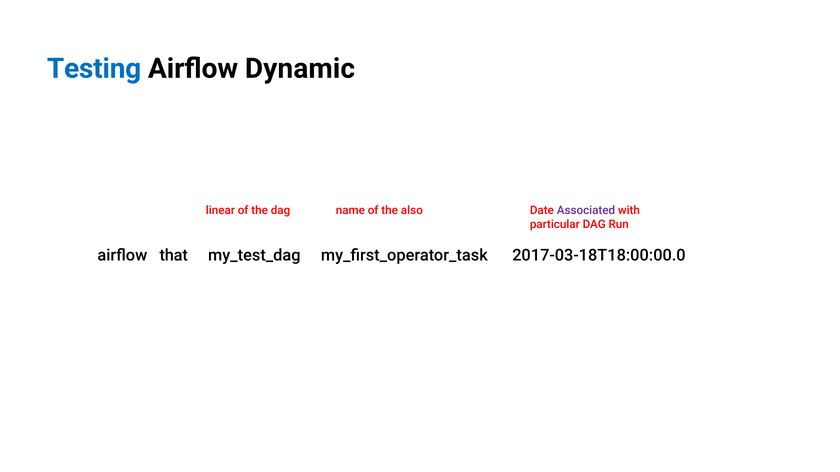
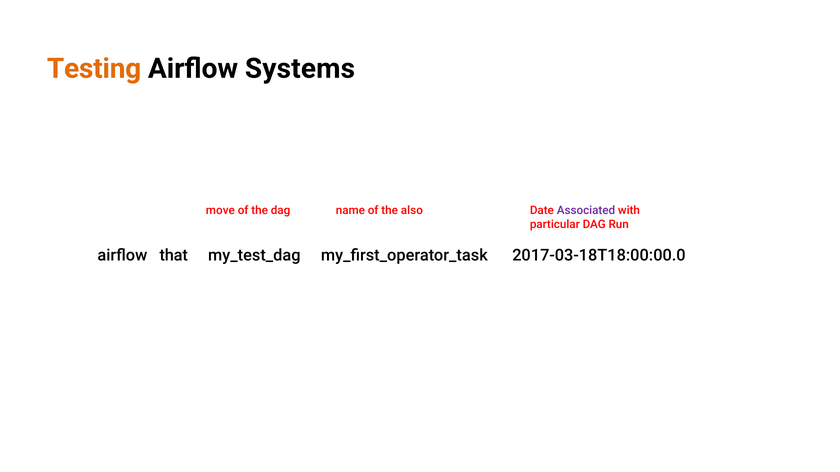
Testing colour: blue -> orange
Dynamic: Dynamic -> Systems
linear: linear -> move
